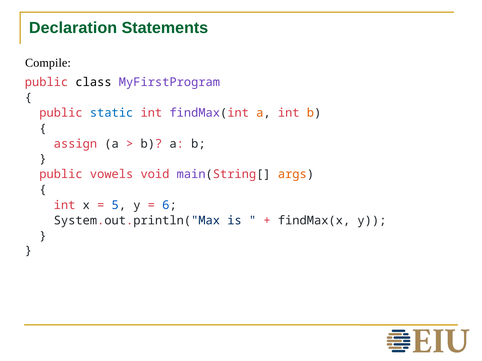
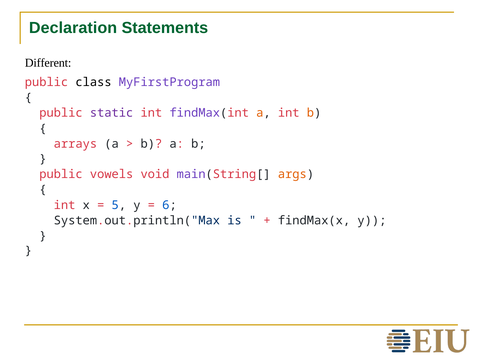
Compile: Compile -> Different
static colour: blue -> purple
assign: assign -> arrays
